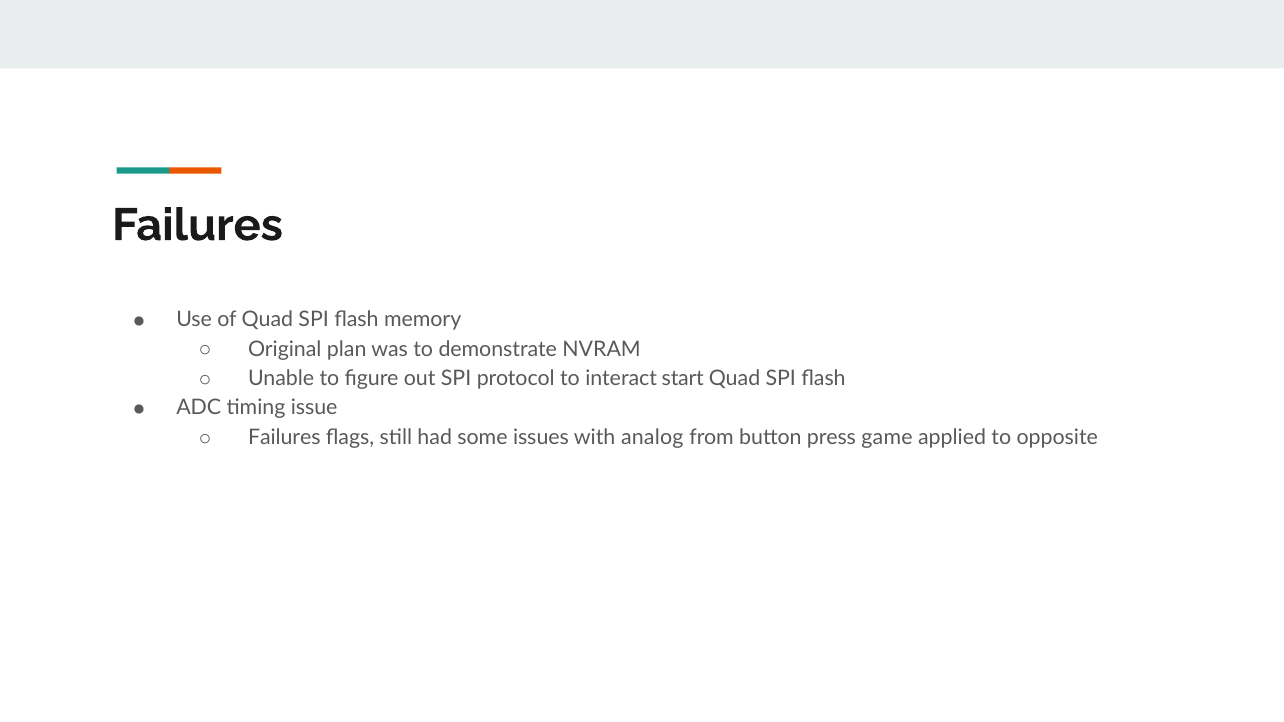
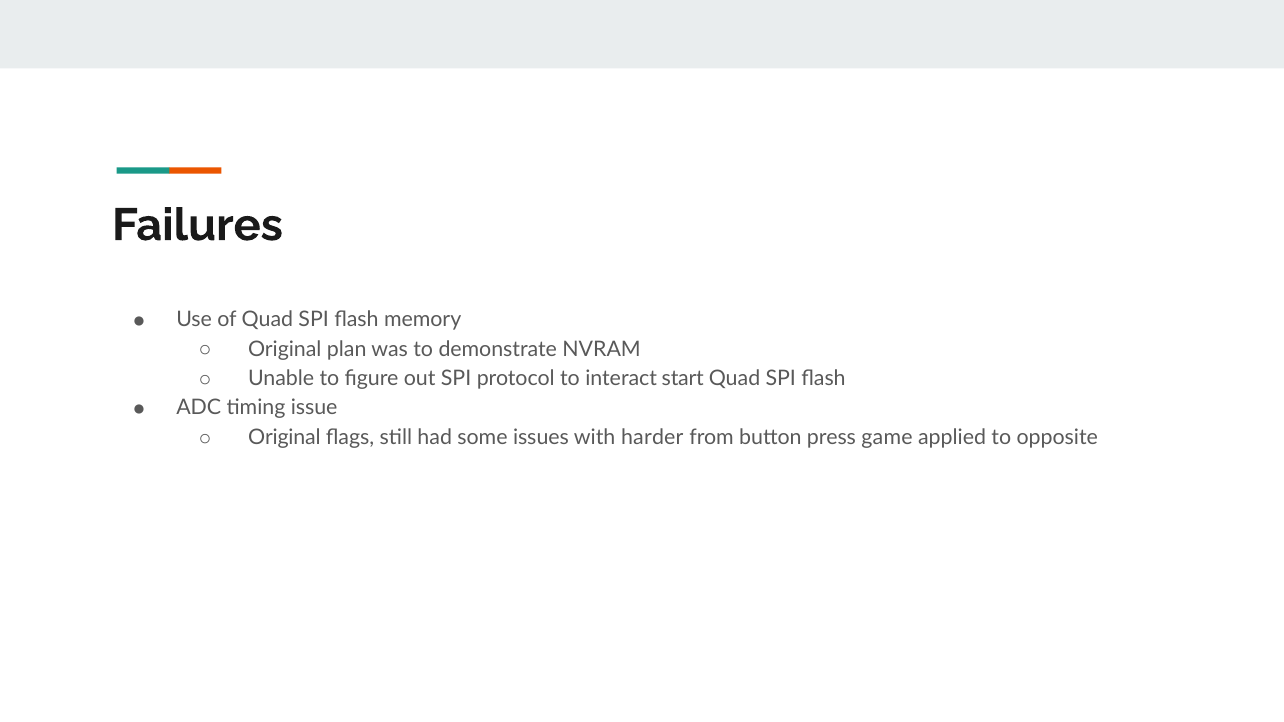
Failures at (284, 438): Failures -> Original
analog: analog -> harder
